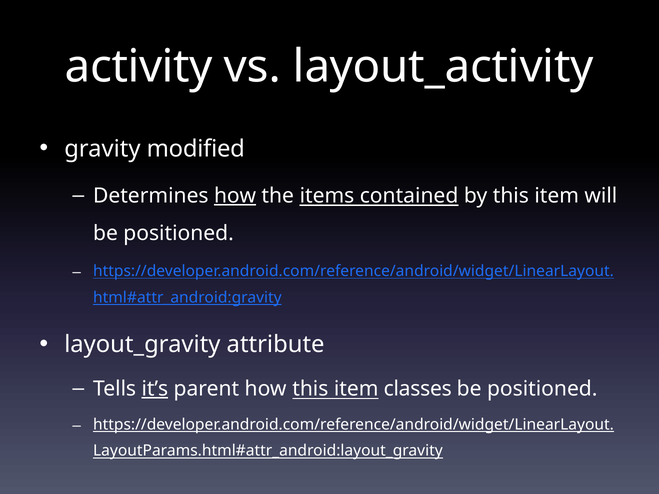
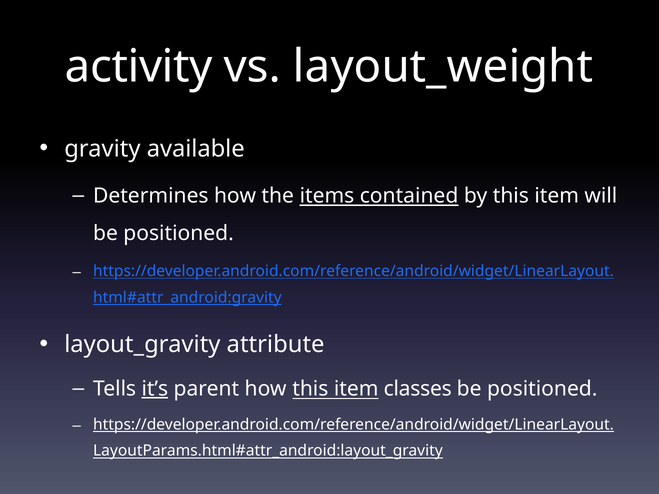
layout_activity: layout_activity -> layout_weight
modified: modified -> available
how at (235, 196) underline: present -> none
